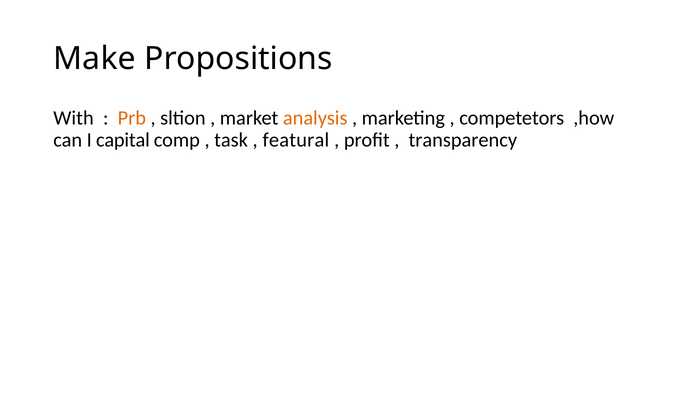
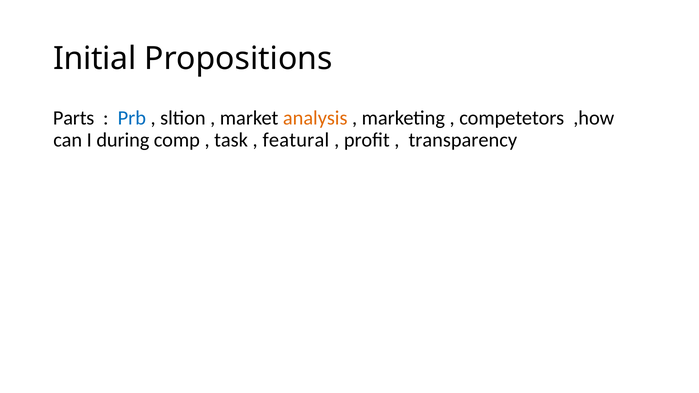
Make: Make -> Initial
With: With -> Parts
Prb colour: orange -> blue
capital: capital -> during
